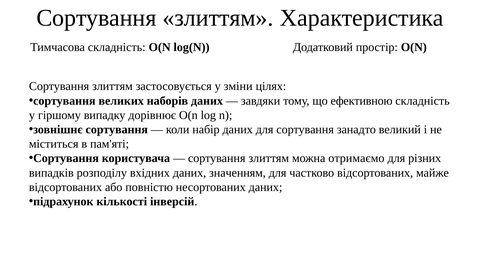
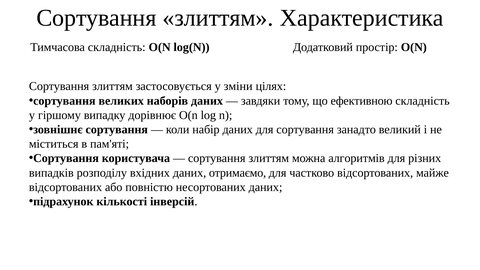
отримаємо: отримаємо -> алгоритмів
значенням: значенням -> отримаємо
